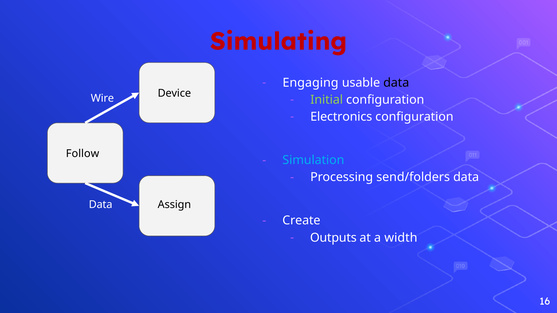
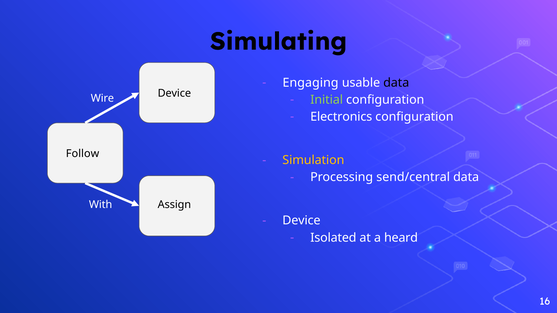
Simulating colour: red -> black
Simulation colour: light blue -> yellow
send/folders: send/folders -> send/central
Data at (101, 205): Data -> With
Create at (301, 221): Create -> Device
Outputs: Outputs -> Isolated
width: width -> heard
